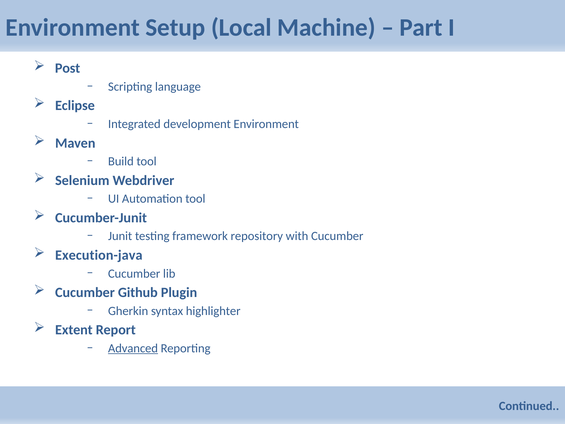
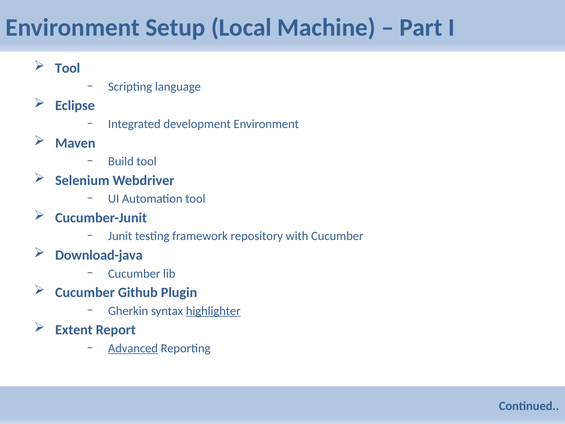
Post at (68, 68): Post -> Tool
Execution-java: Execution-java -> Download-java
highlighter underline: none -> present
